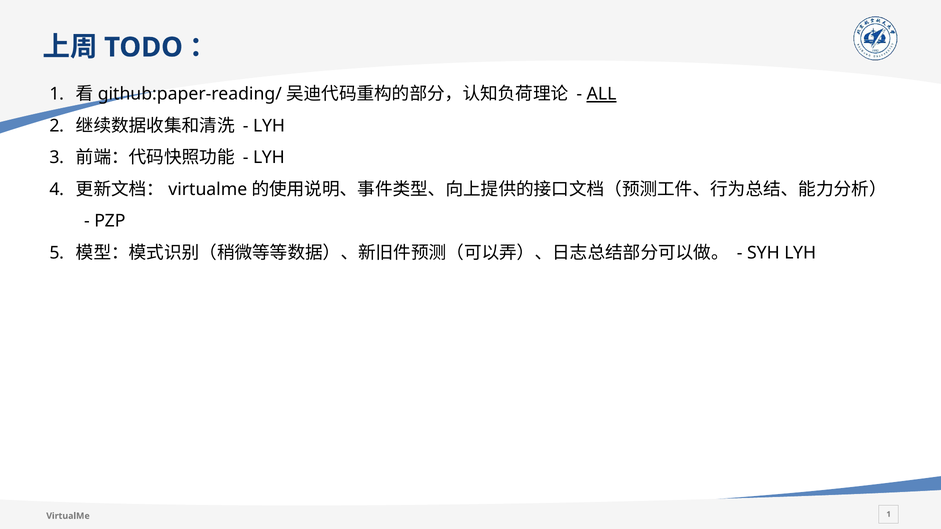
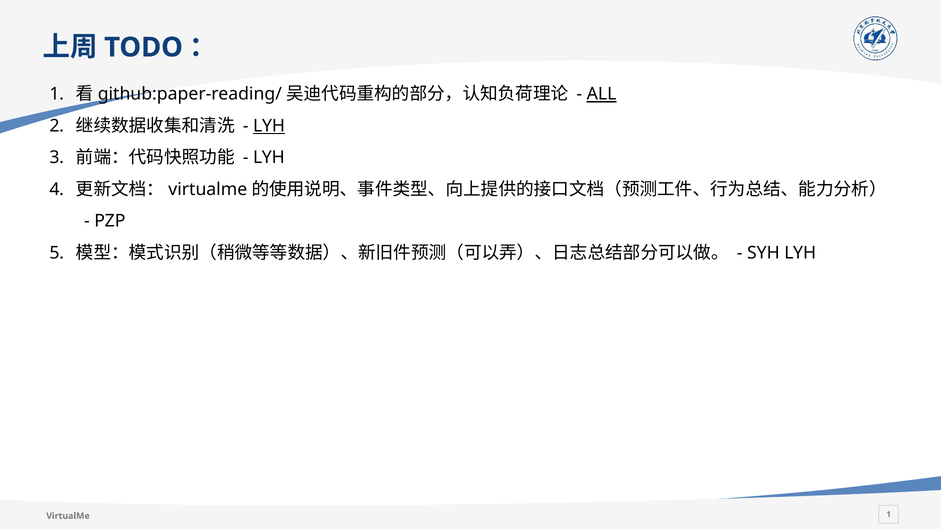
LYH at (269, 126) underline: none -> present
